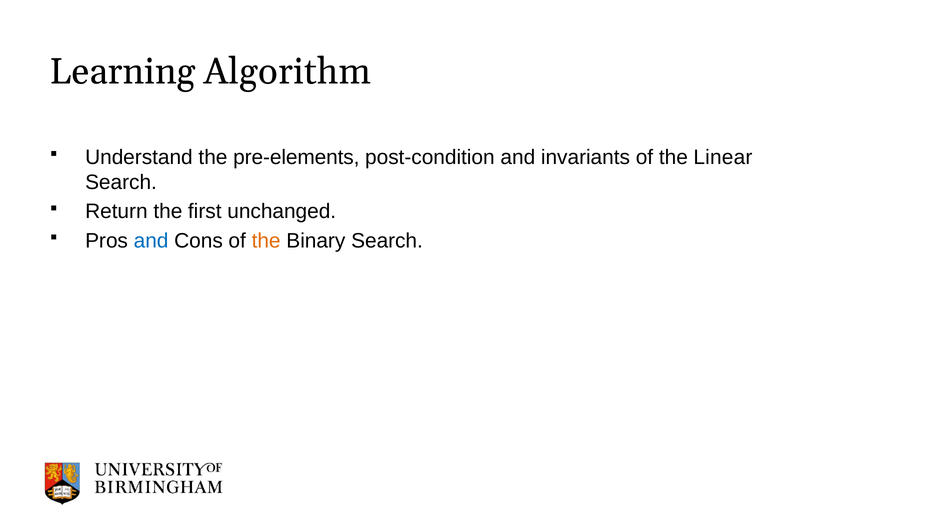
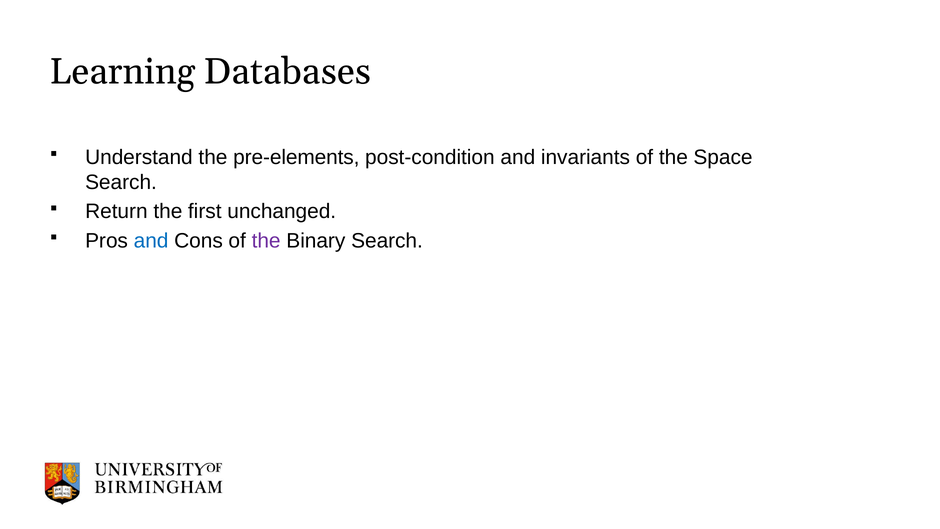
Algorithm: Algorithm -> Databases
Linear: Linear -> Space
the at (266, 241) colour: orange -> purple
